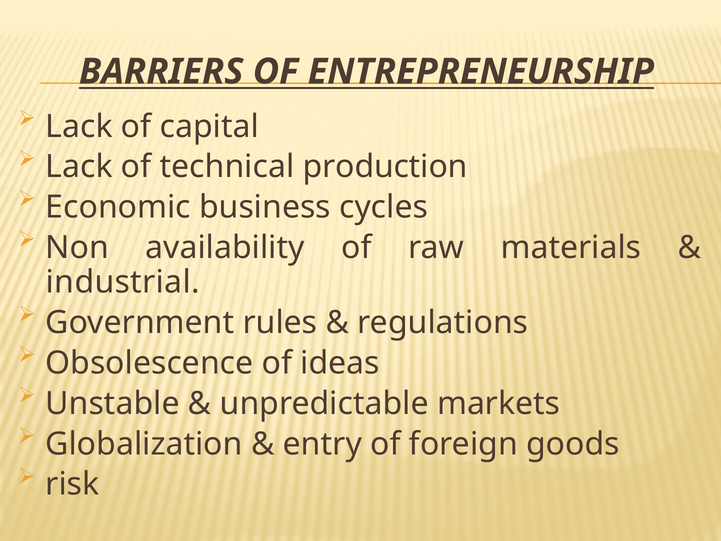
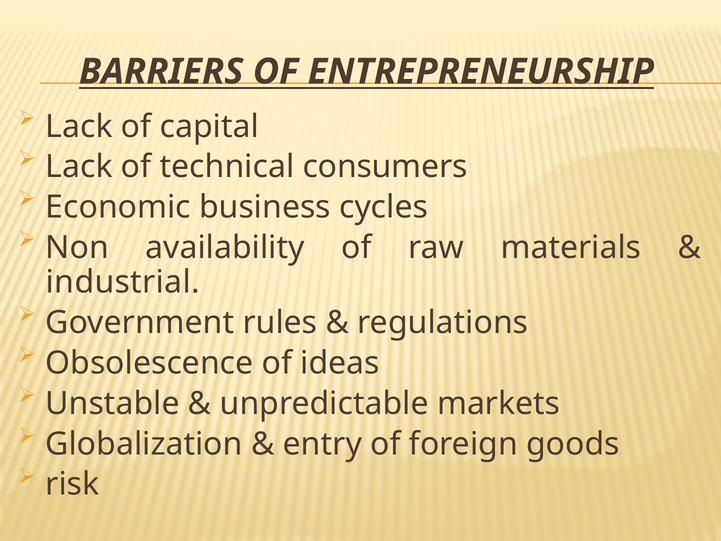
production: production -> consumers
